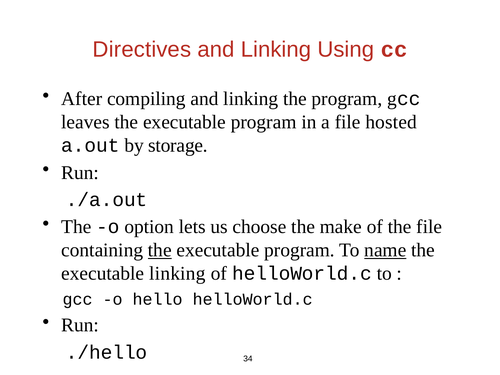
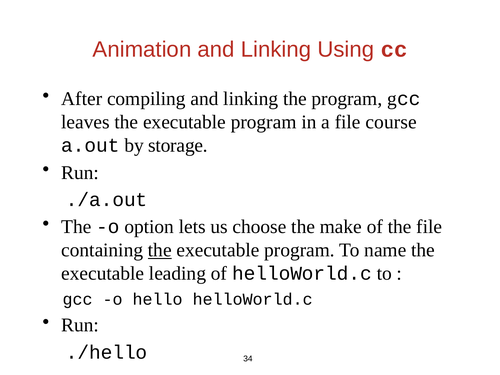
Directives: Directives -> Animation
hosted: hosted -> course
name underline: present -> none
executable linking: linking -> leading
